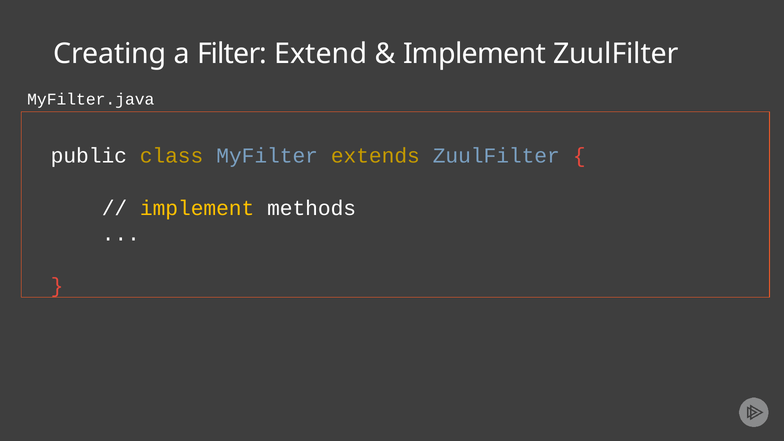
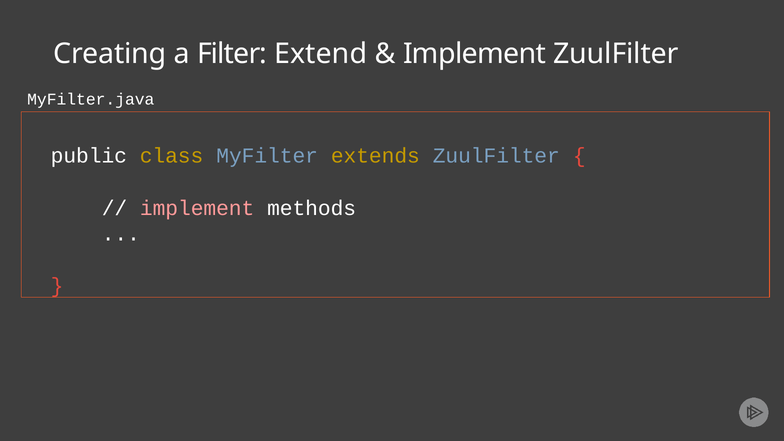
implement at (197, 208) colour: yellow -> pink
